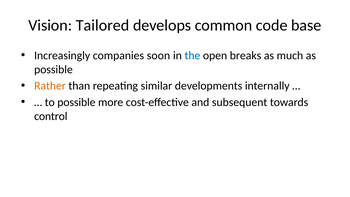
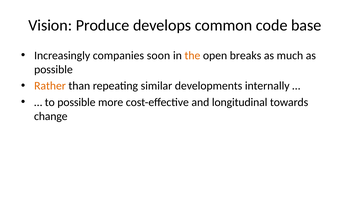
Tailored: Tailored -> Produce
the colour: blue -> orange
subsequent: subsequent -> longitudinal
control: control -> change
